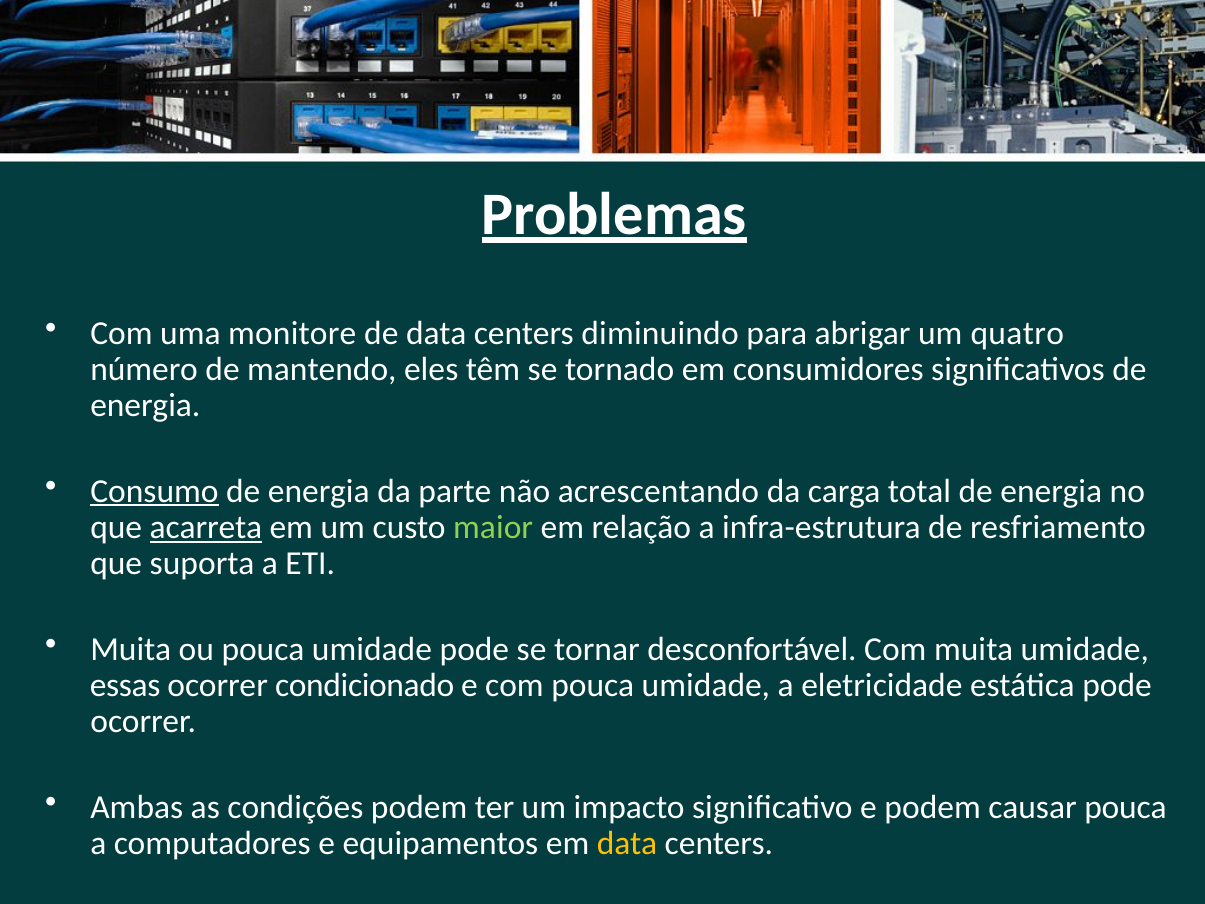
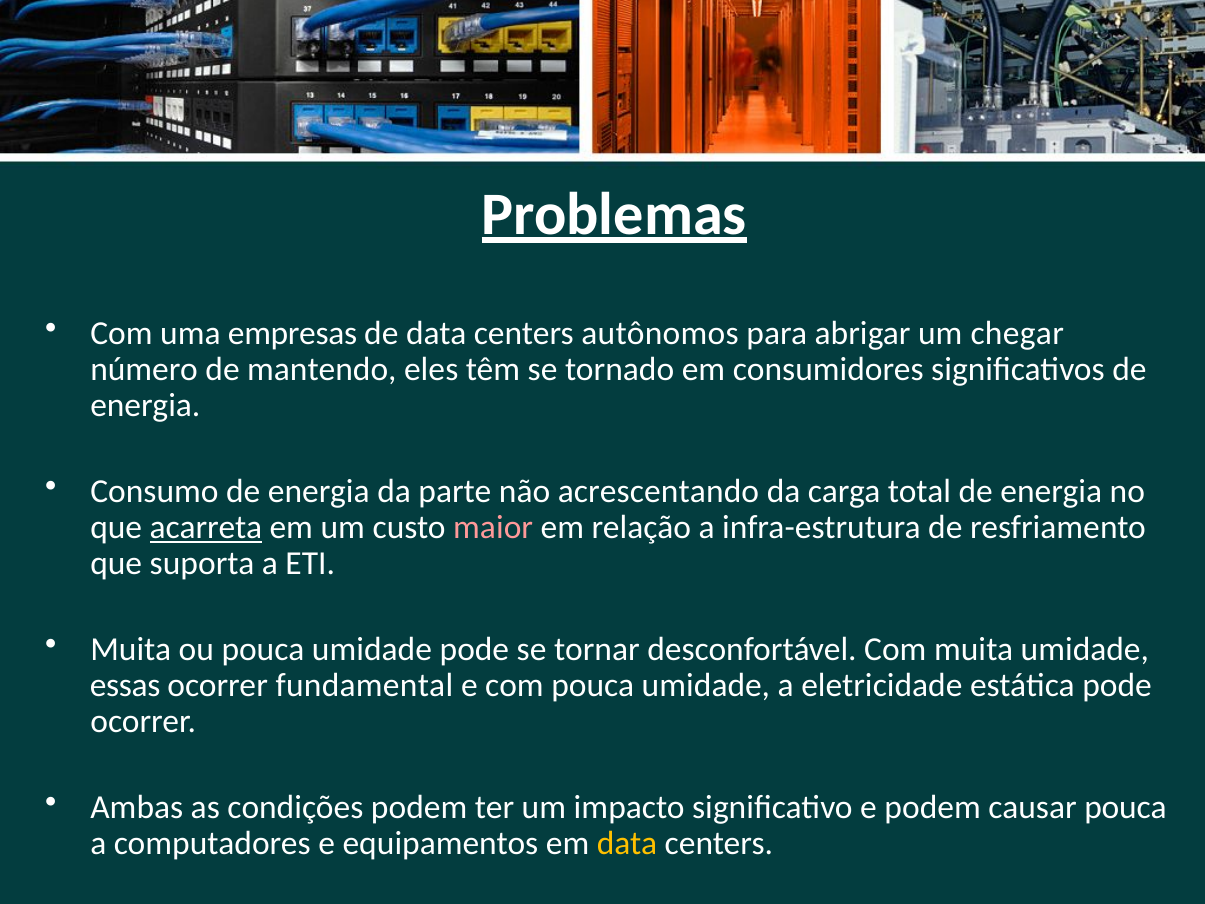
monitore: monitore -> empresas
diminuindo: diminuindo -> autônomos
quatro: quatro -> chegar
Consumo underline: present -> none
maior colour: light green -> pink
condicionado: condicionado -> fundamental
